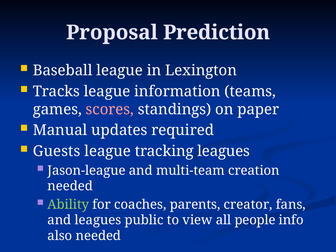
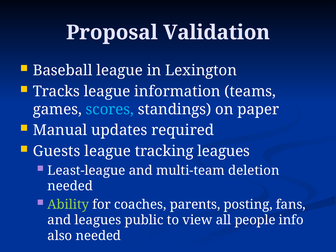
Prediction: Prediction -> Validation
scores colour: pink -> light blue
Jason-league: Jason-league -> Least-league
creation: creation -> deletion
creator: creator -> posting
